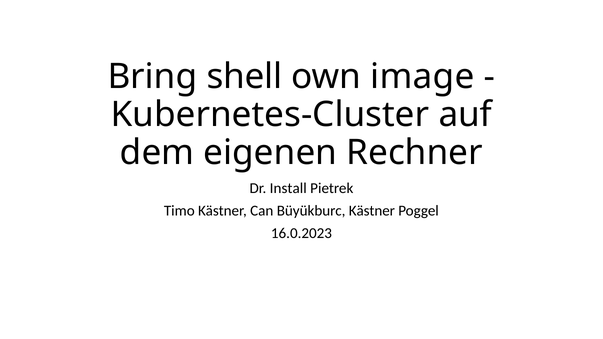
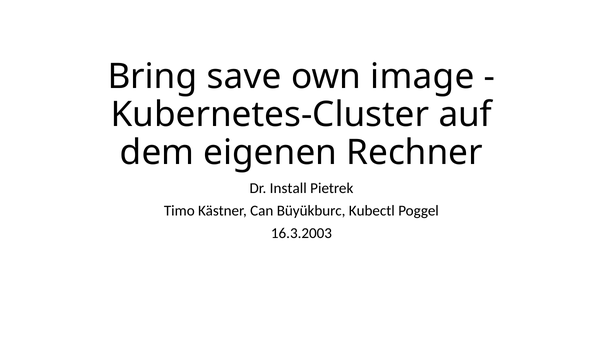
shell: shell -> save
Büyükburc Kästner: Kästner -> Kubectl
16.0.2023: 16.0.2023 -> 16.3.2003
